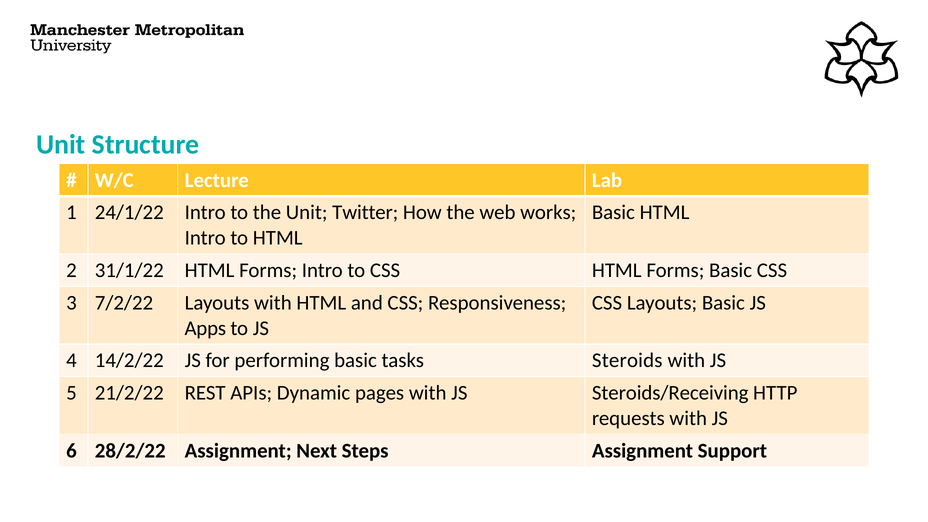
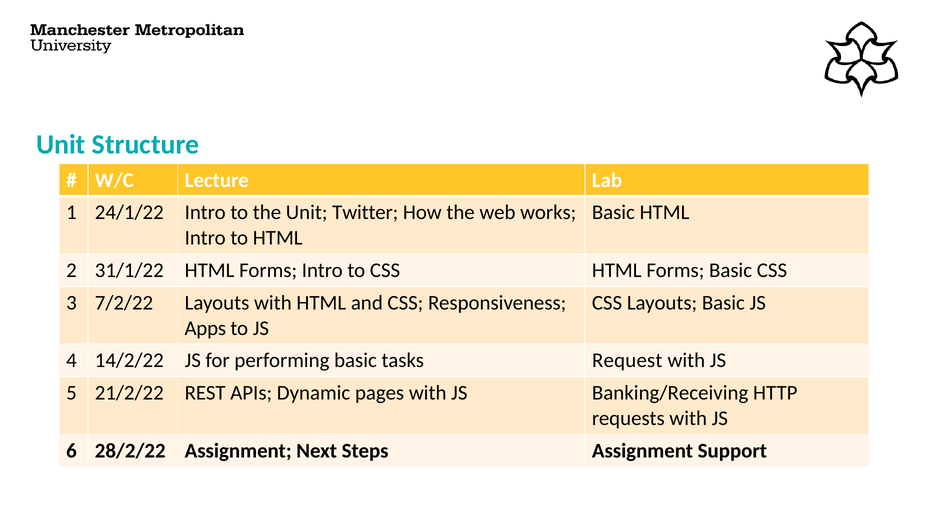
Steroids: Steroids -> Request
Steroids/Receiving: Steroids/Receiving -> Banking/Receiving
